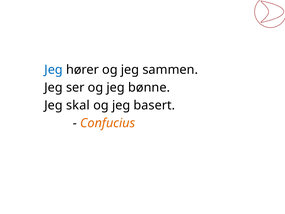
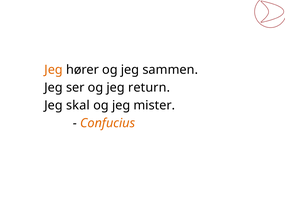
Jeg at (54, 70) colour: blue -> orange
bønne: bønne -> return
basert: basert -> mister
